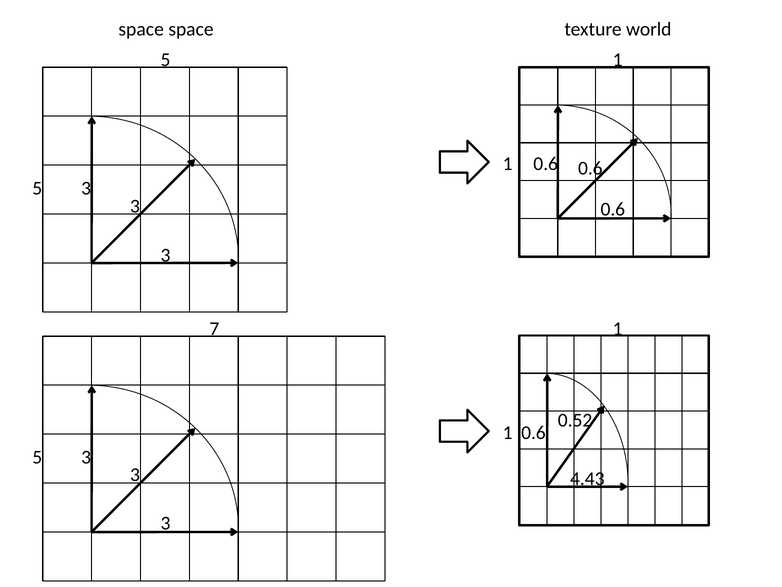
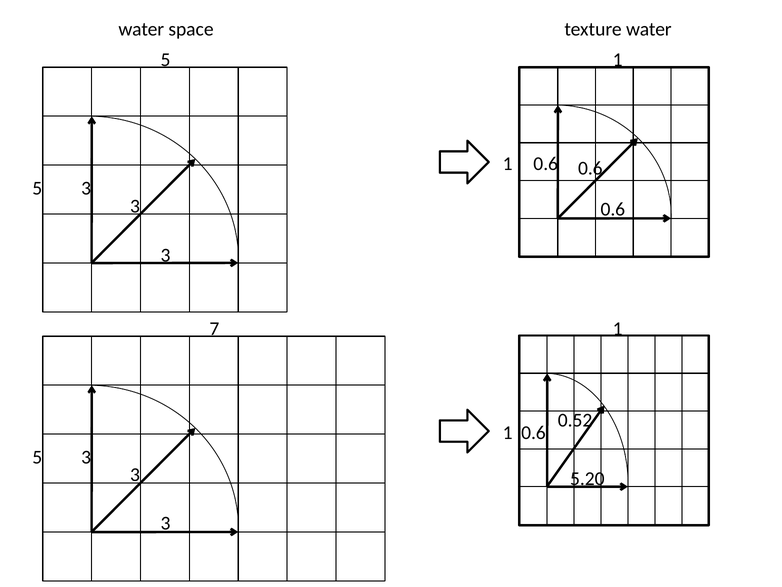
space at (141, 29): space -> water
texture world: world -> water
4.43: 4.43 -> 5.20
